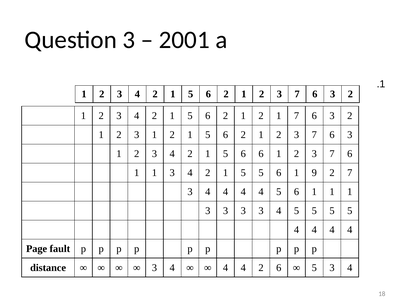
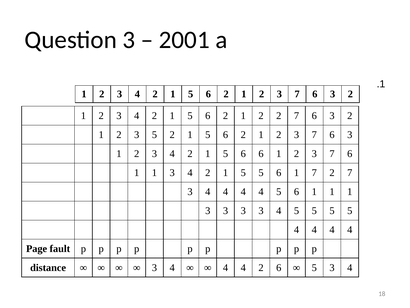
2 1 2 1: 1 -> 2
2 3 1: 1 -> 5
1 9: 9 -> 7
